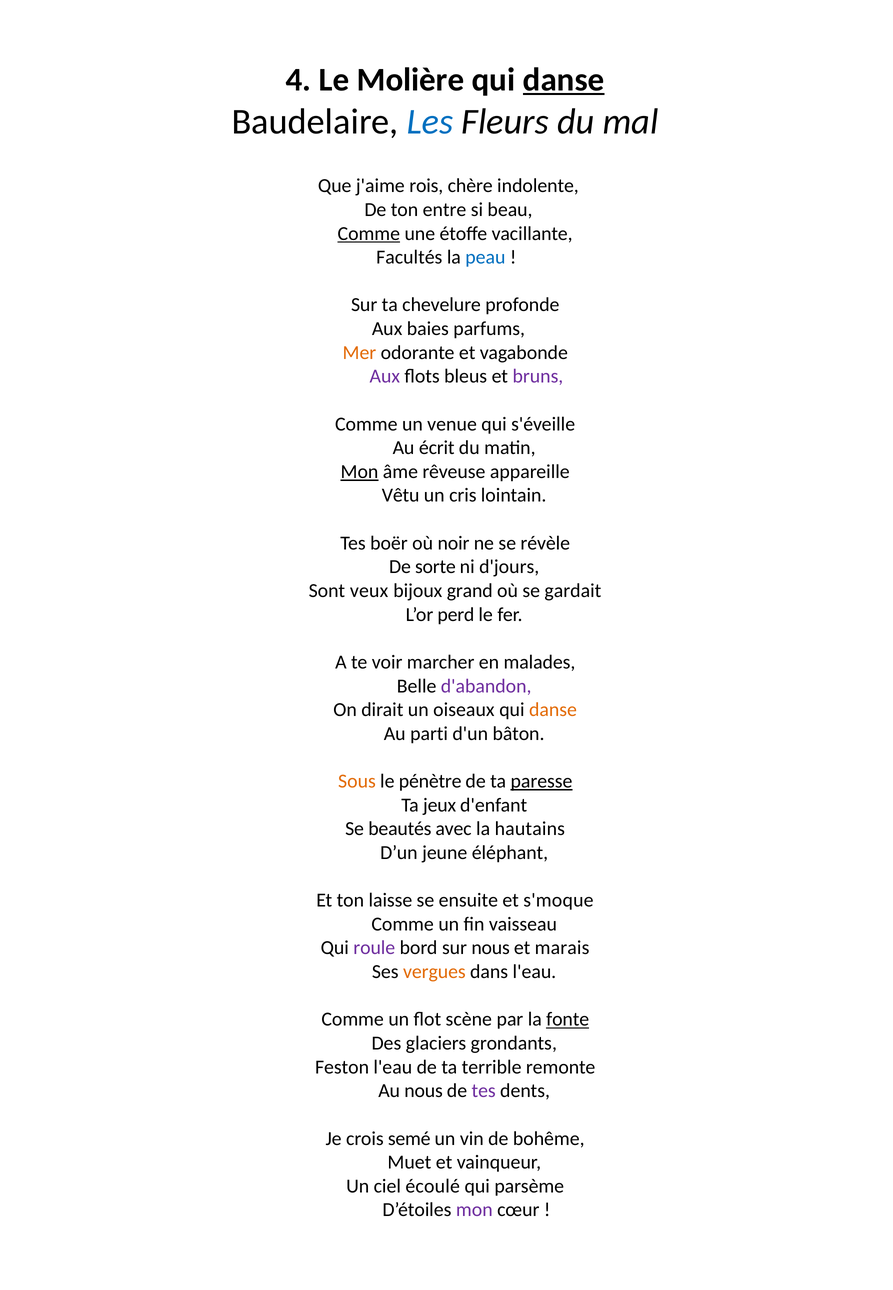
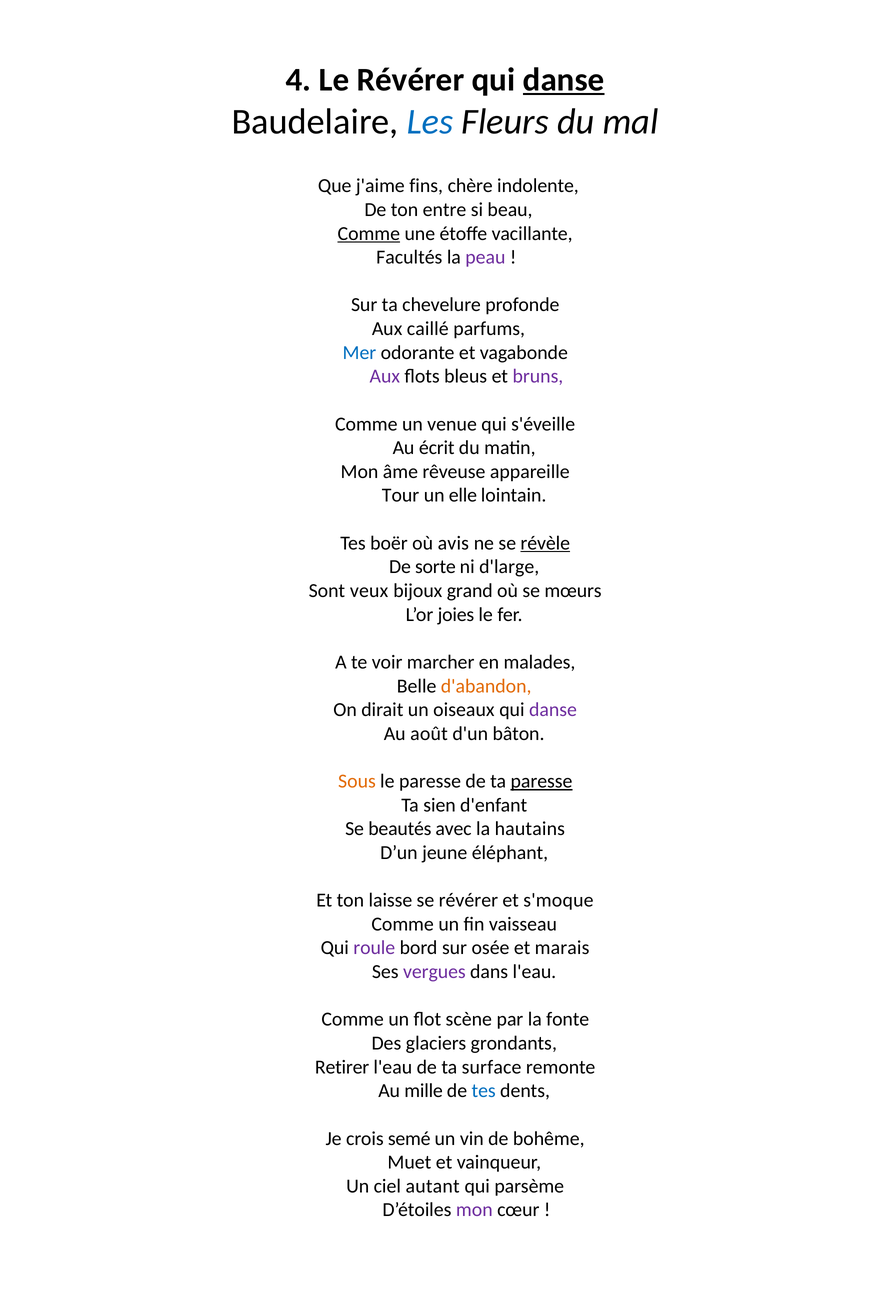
Le Molière: Molière -> Révérer
rois: rois -> fins
peau colour: blue -> purple
baies: baies -> caillé
Mer colour: orange -> blue
Mon at (359, 472) underline: present -> none
Vêtu: Vêtu -> Tour
cris: cris -> elle
noir: noir -> avis
révèle underline: none -> present
d'jours: d'jours -> d'large
gardait: gardait -> mœurs
perd: perd -> joies
d'abandon colour: purple -> orange
danse at (553, 710) colour: orange -> purple
parti: parti -> août
le pénètre: pénètre -> paresse
jeux: jeux -> sien
se ensuite: ensuite -> révérer
sur nous: nous -> osée
vergues colour: orange -> purple
fonte underline: present -> none
Feston: Feston -> Retirer
terrible: terrible -> surface
Au nous: nous -> mille
tes at (484, 1091) colour: purple -> blue
écoulé: écoulé -> autant
